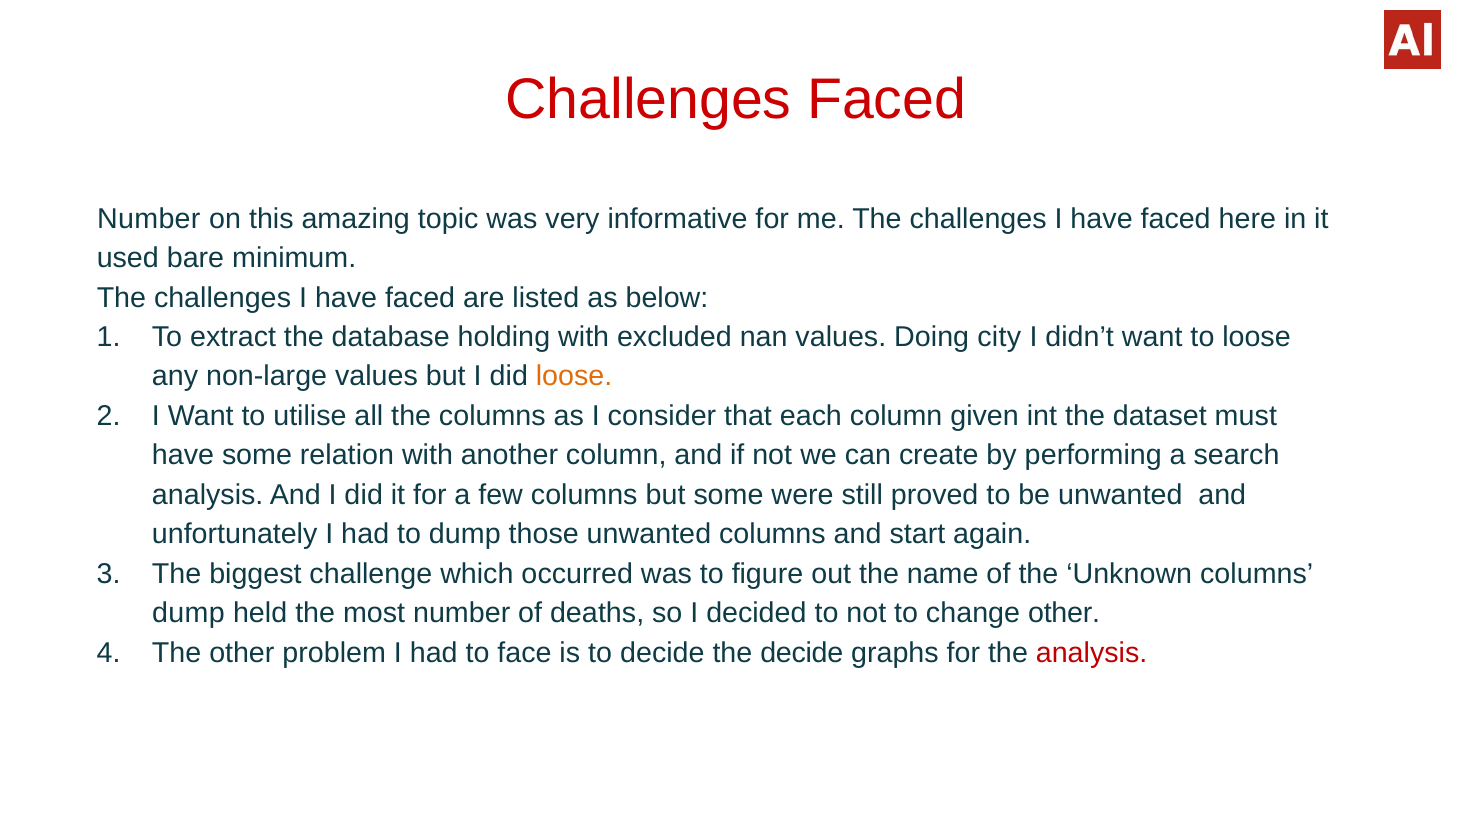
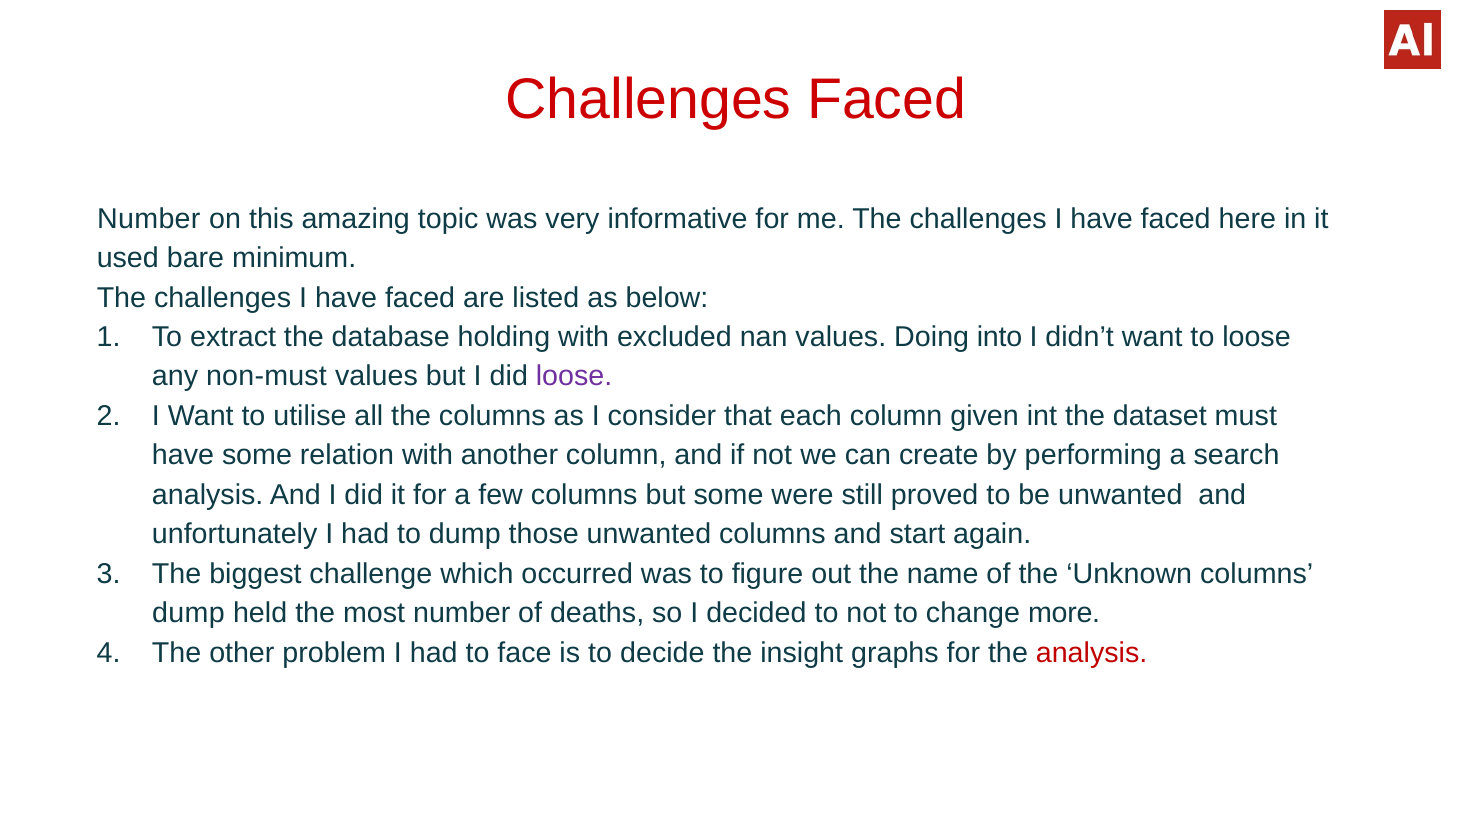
city: city -> into
non-large: non-large -> non-must
loose at (574, 377) colour: orange -> purple
change other: other -> more
the decide: decide -> insight
